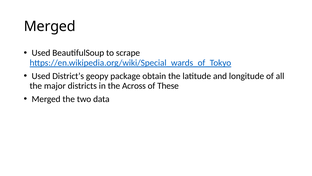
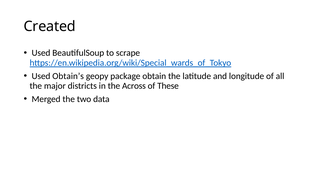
Merged at (50, 26): Merged -> Created
District’s: District’s -> Obtain’s
